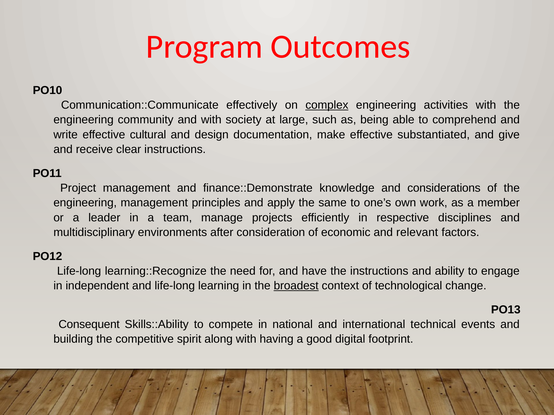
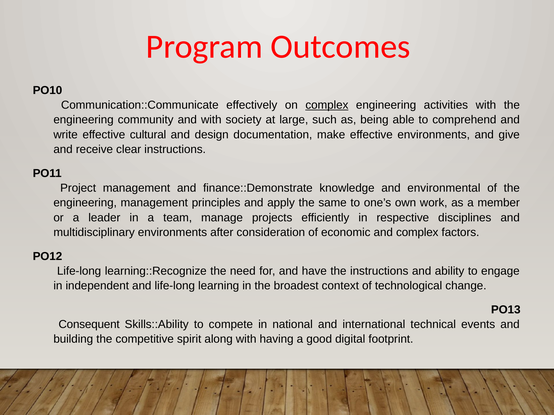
effective substantiated: substantiated -> environments
considerations: considerations -> environmental
and relevant: relevant -> complex
broadest underline: present -> none
